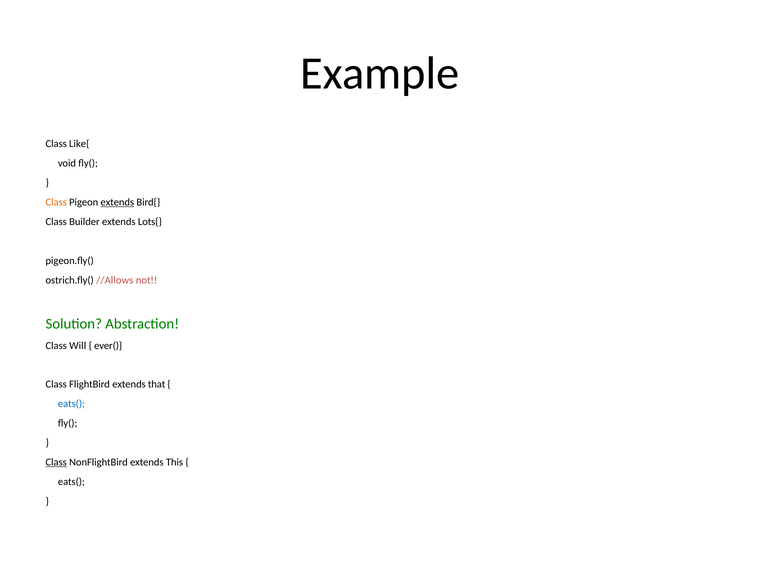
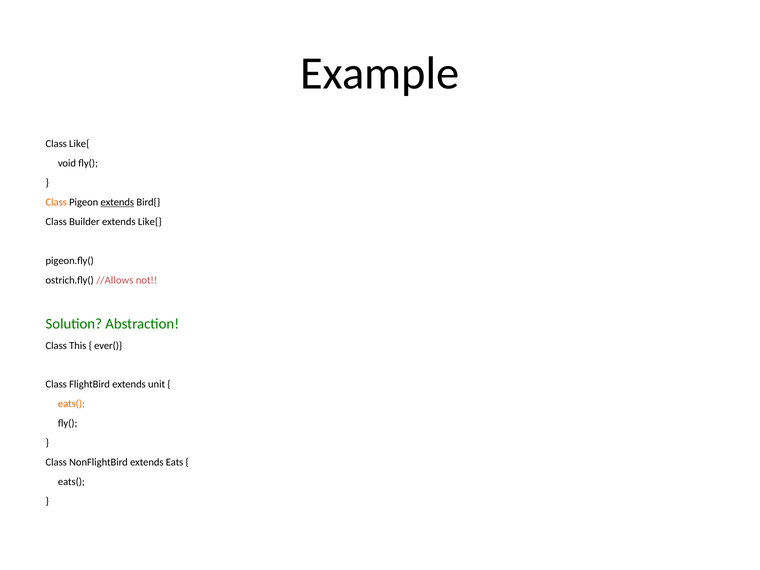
extends Lots{: Lots{ -> Like{
Will: Will -> This
that: that -> unit
eats( at (71, 404) colour: blue -> orange
Class at (56, 462) underline: present -> none
This: This -> Eats
